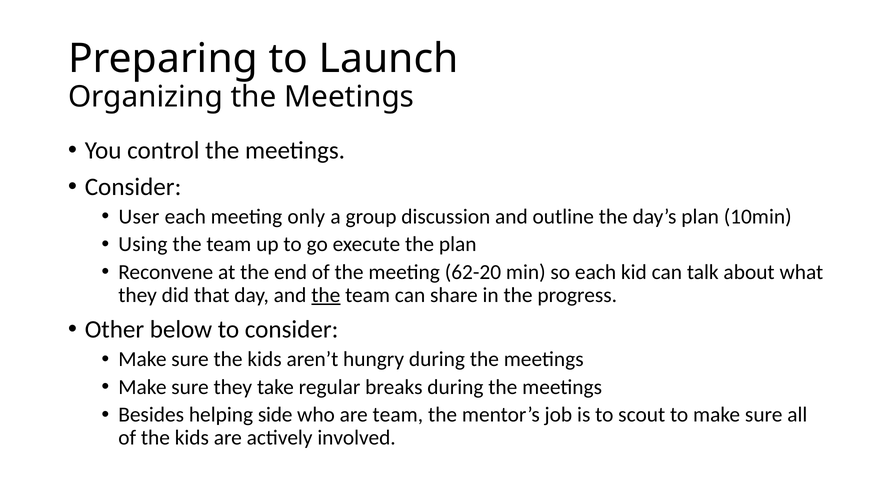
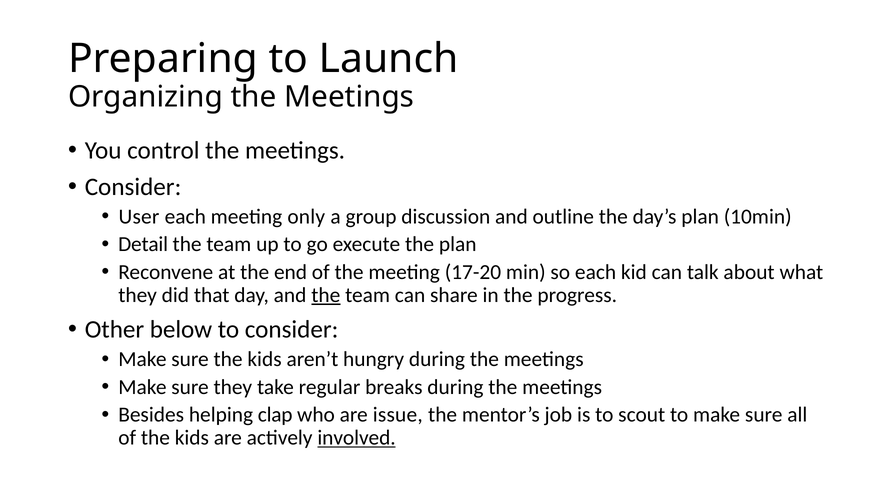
Using: Using -> Detail
62-20: 62-20 -> 17-20
side: side -> clap
are team: team -> issue
involved underline: none -> present
